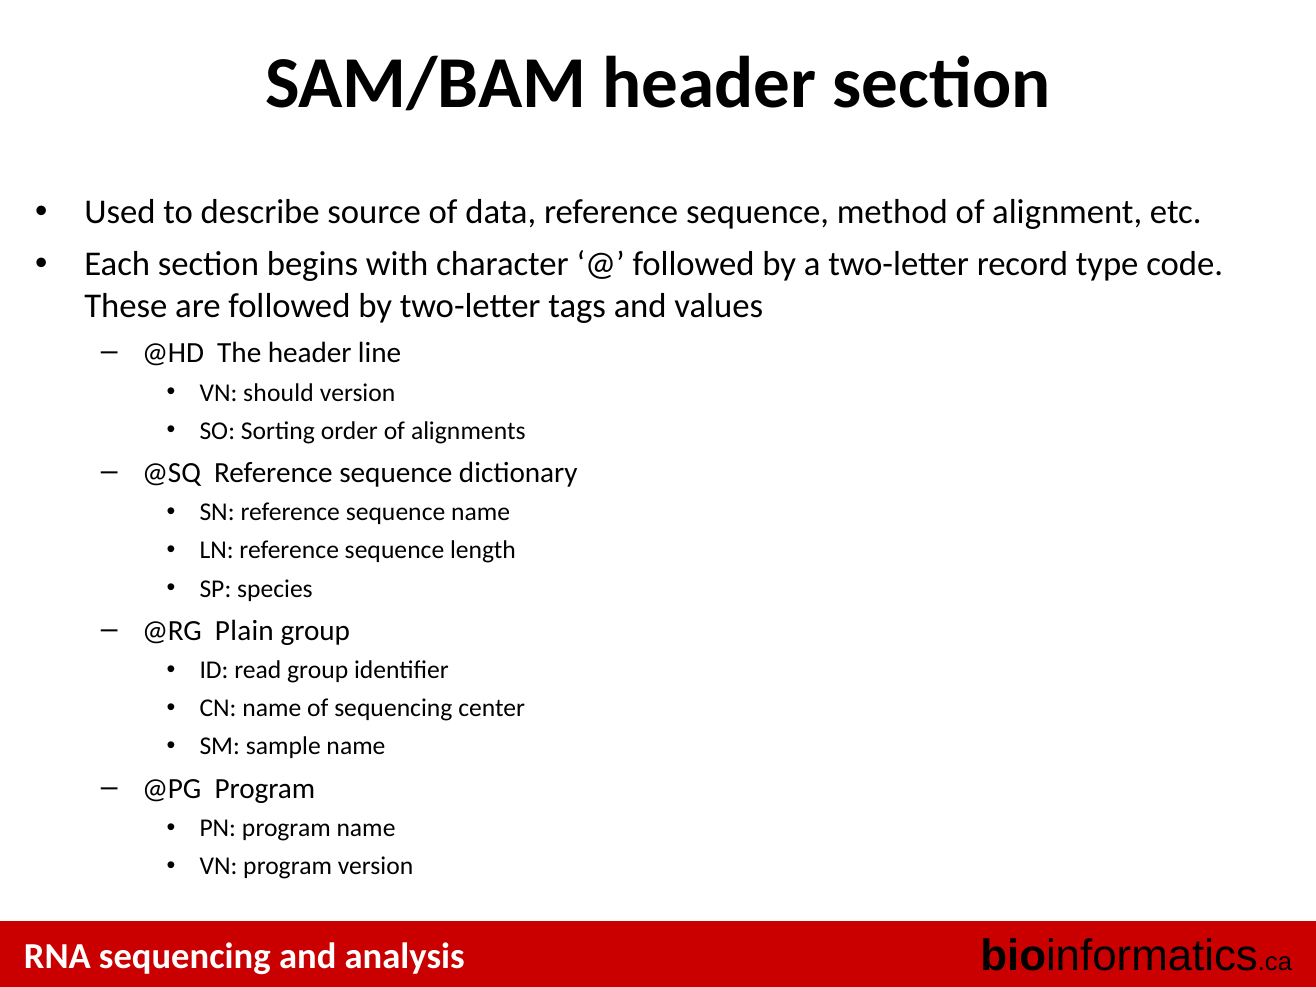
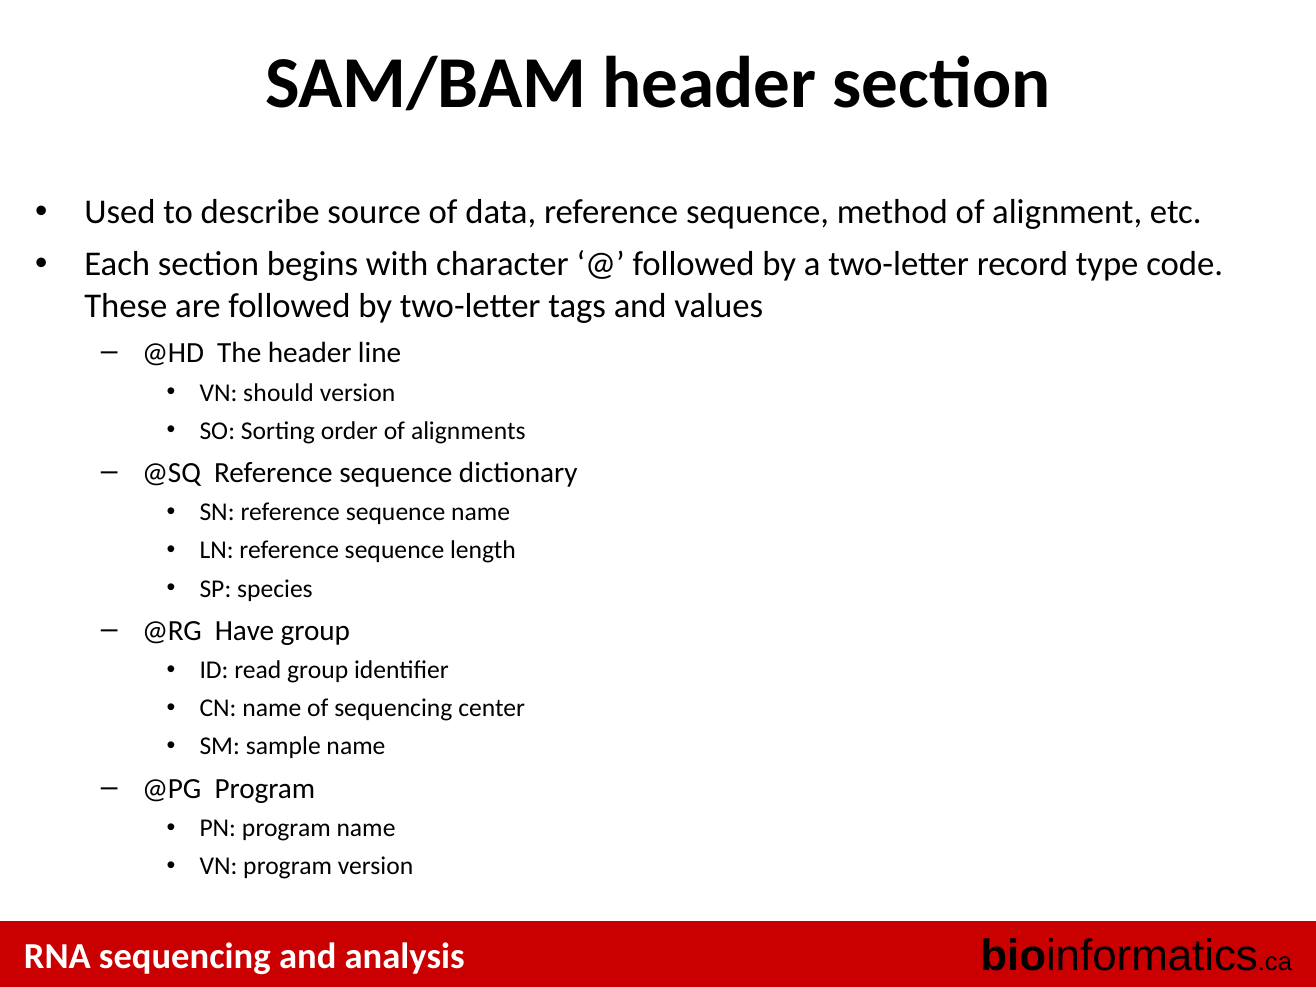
Plain: Plain -> Have
